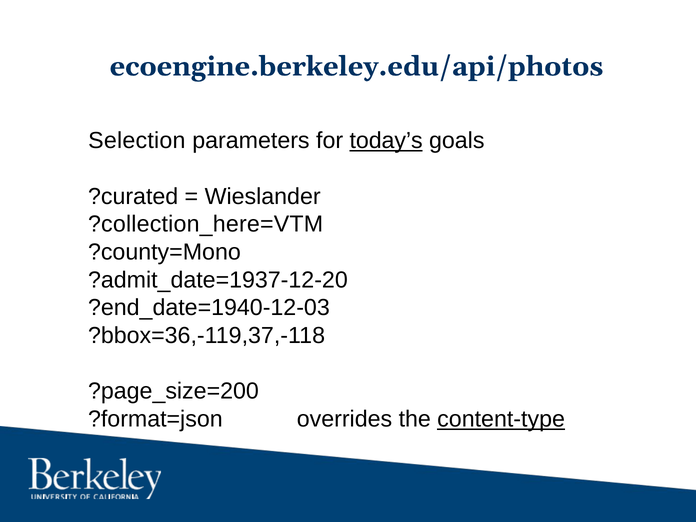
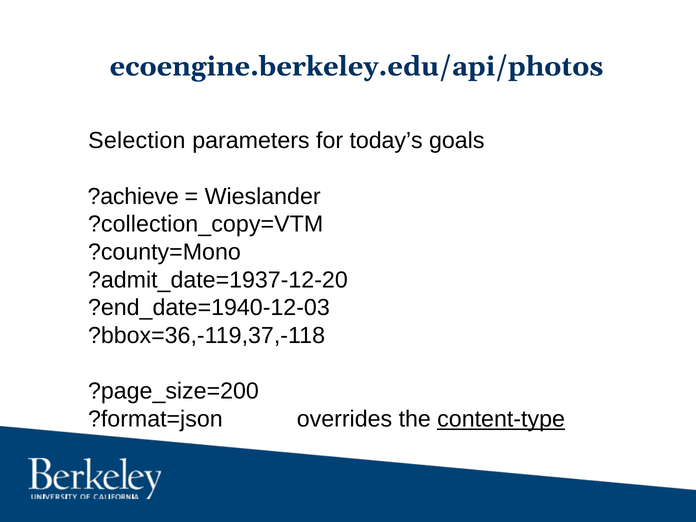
today’s underline: present -> none
?curated: ?curated -> ?achieve
?collection_here=VTM: ?collection_here=VTM -> ?collection_copy=VTM
